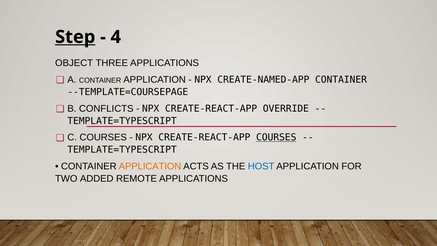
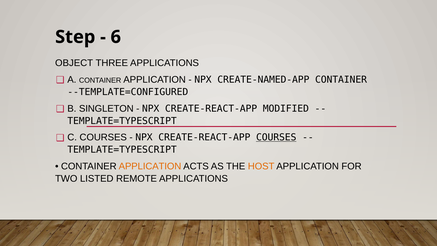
Step underline: present -> none
4: 4 -> 6
--TEMPLATE=COURSEPAGE: --TEMPLATE=COURSEPAGE -> --TEMPLATE=CONFIGURED
CONFLICTS: CONFLICTS -> SINGLETON
OVERRIDE: OVERRIDE -> MODIFIED
HOST colour: blue -> orange
ADDED: ADDED -> LISTED
